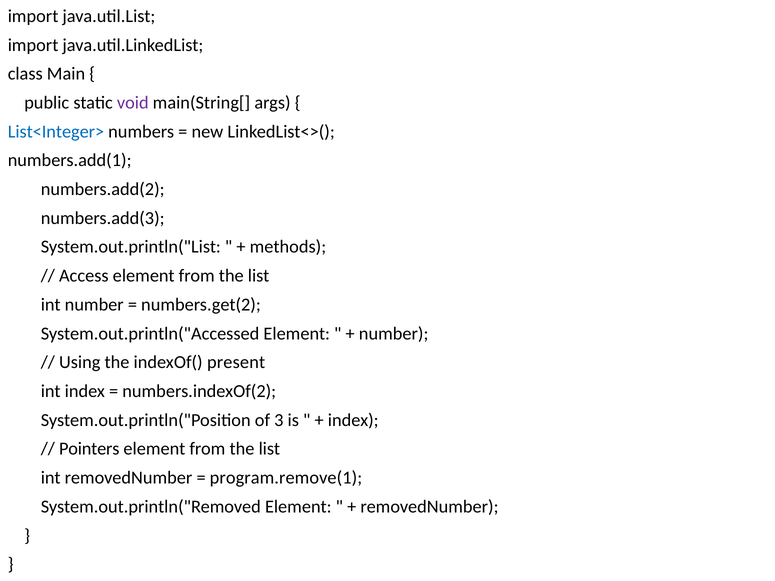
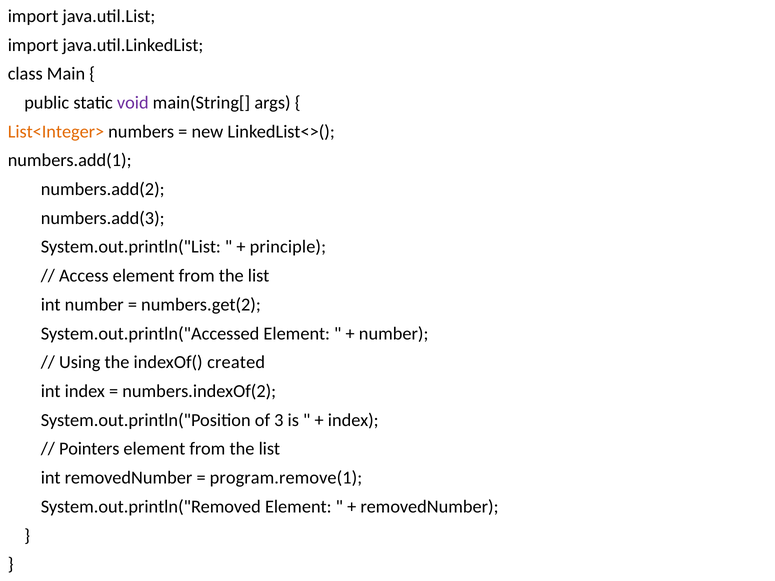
List<Integer> colour: blue -> orange
methods: methods -> principle
present: present -> created
